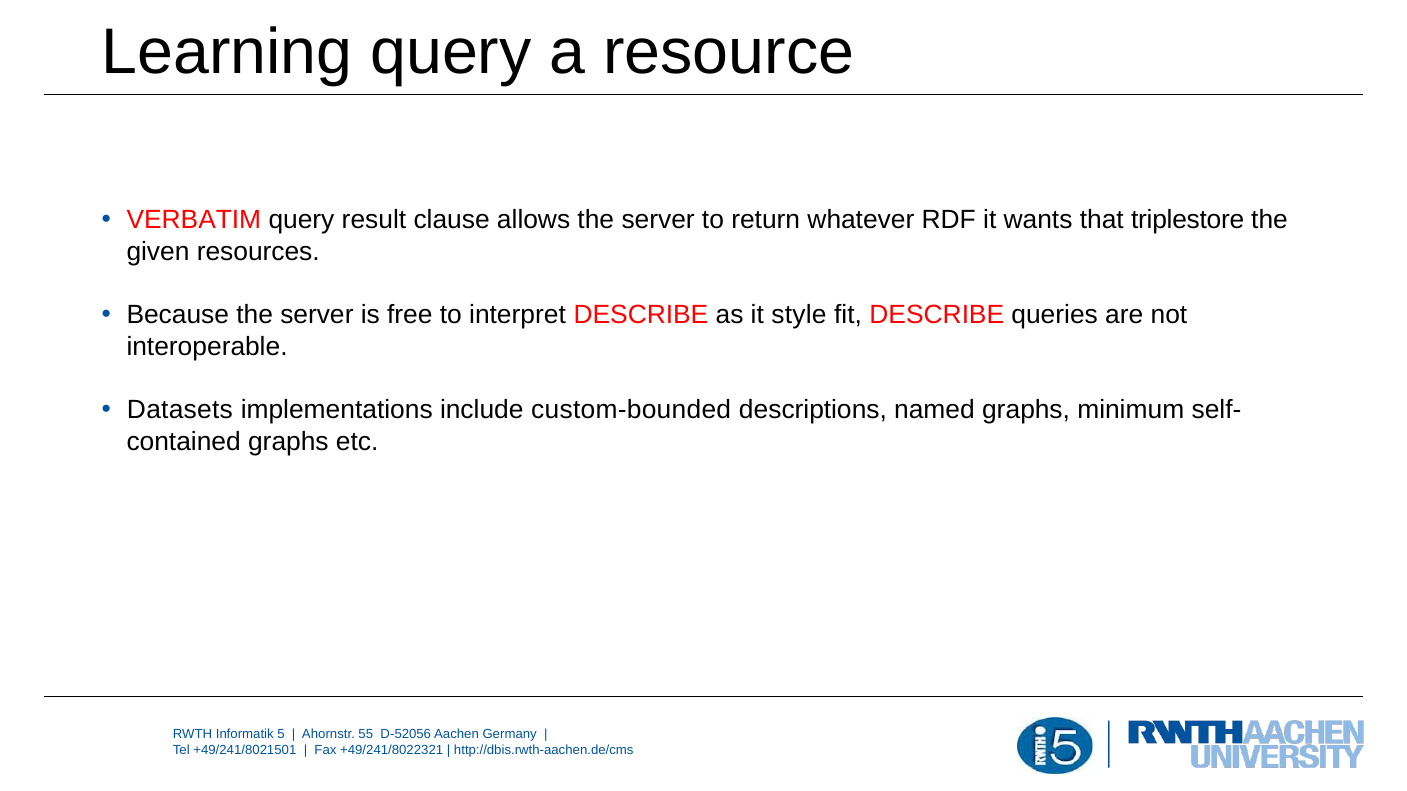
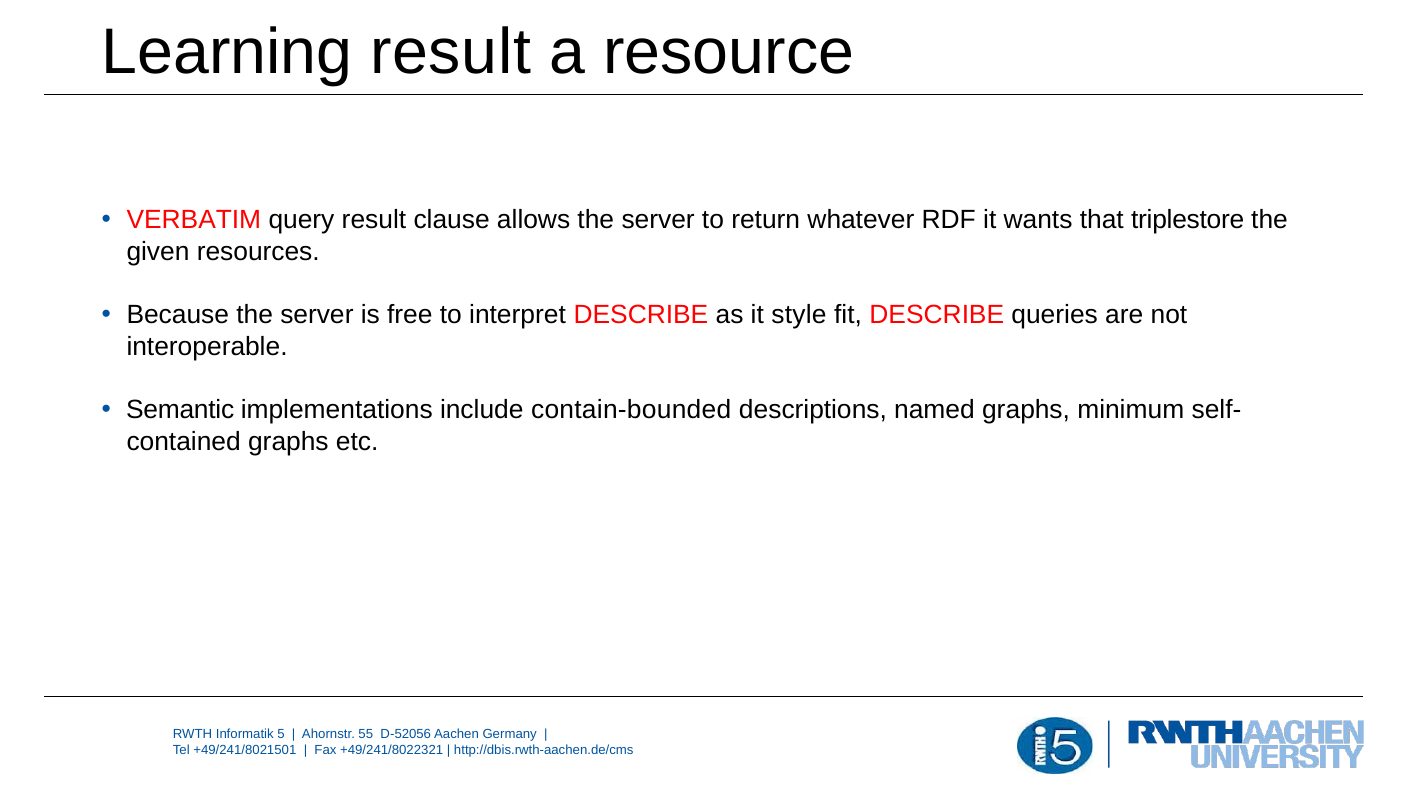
Learning query: query -> result
Datasets: Datasets -> Semantic
custom-bounded: custom-bounded -> contain-bounded
